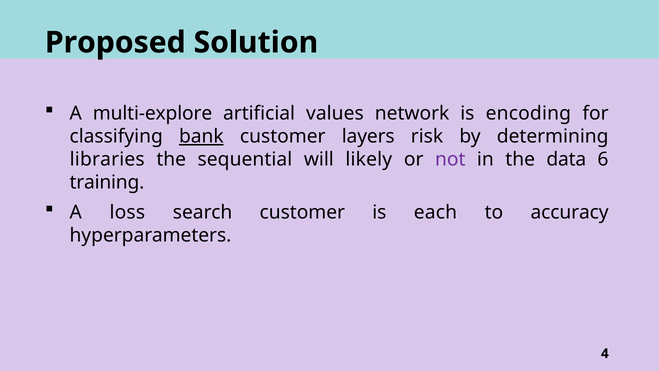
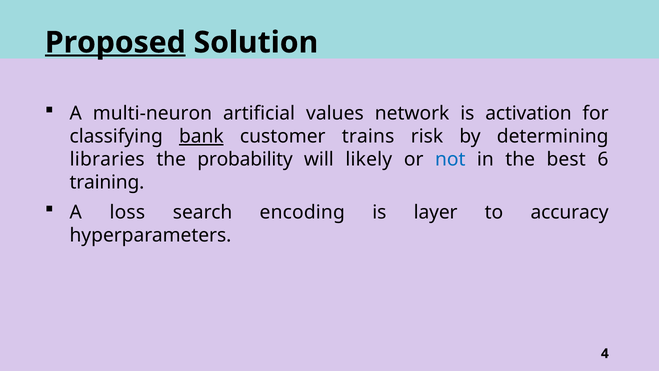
Proposed underline: none -> present
multi-explore: multi-explore -> multi-neuron
encoding: encoding -> activation
layers: layers -> trains
sequential: sequential -> probability
not colour: purple -> blue
data: data -> best
search customer: customer -> encoding
each: each -> layer
